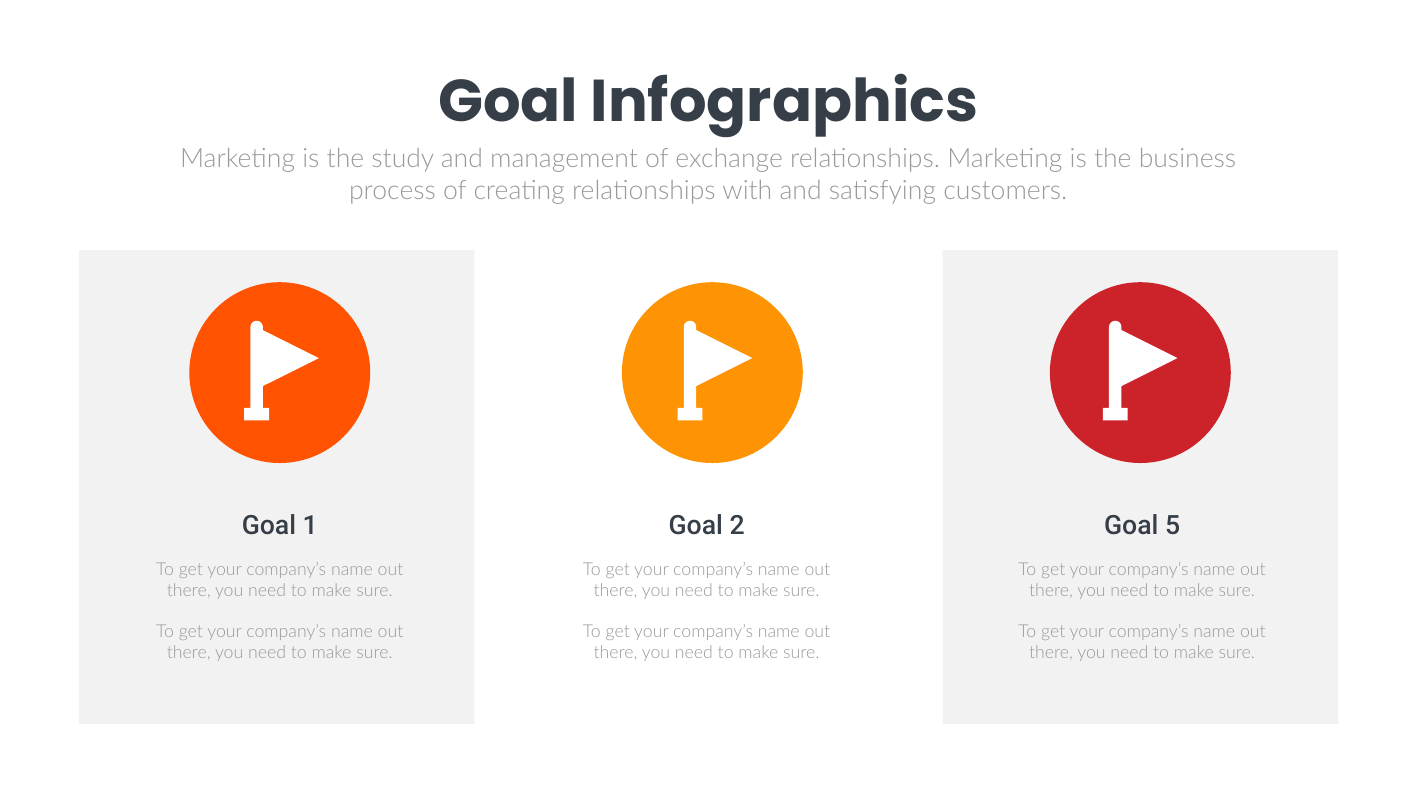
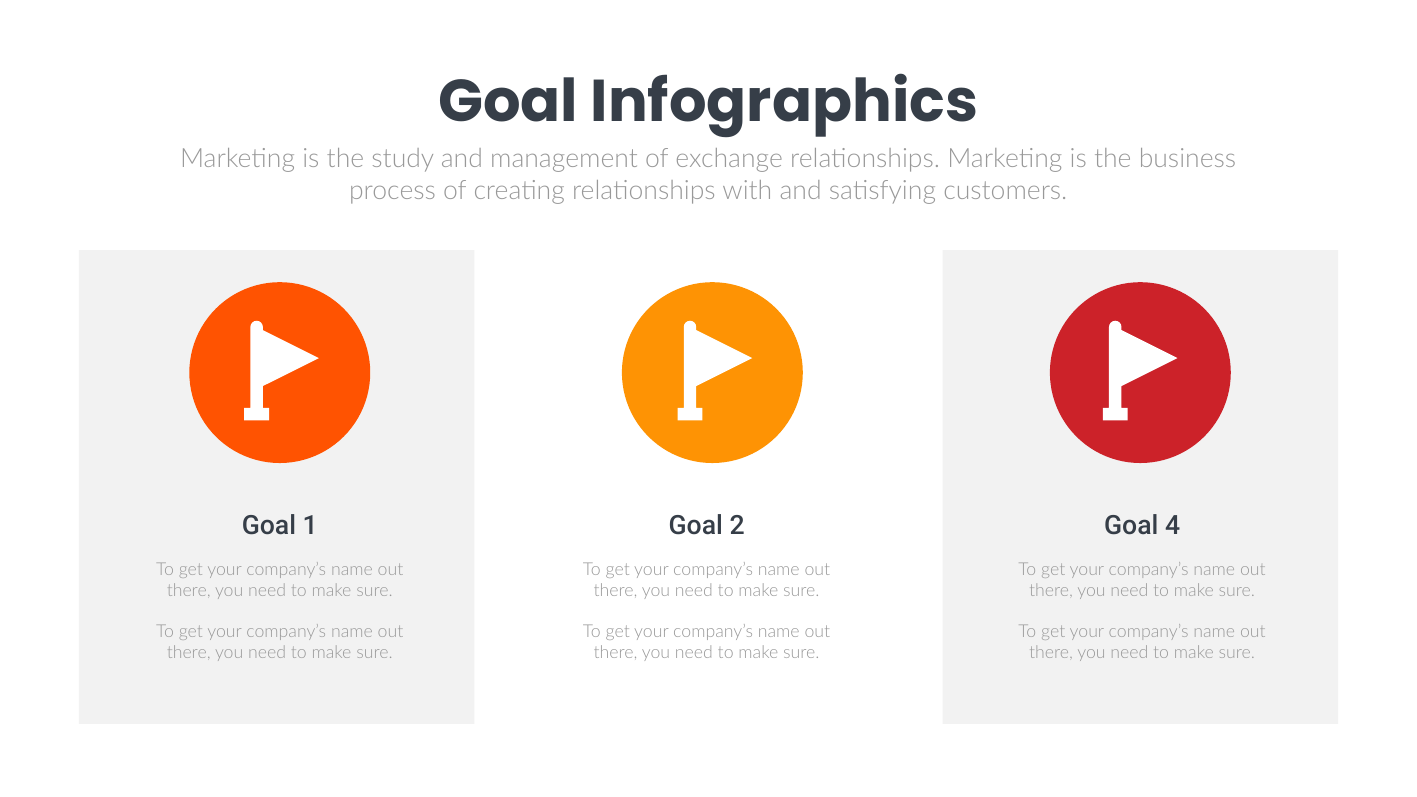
5: 5 -> 4
